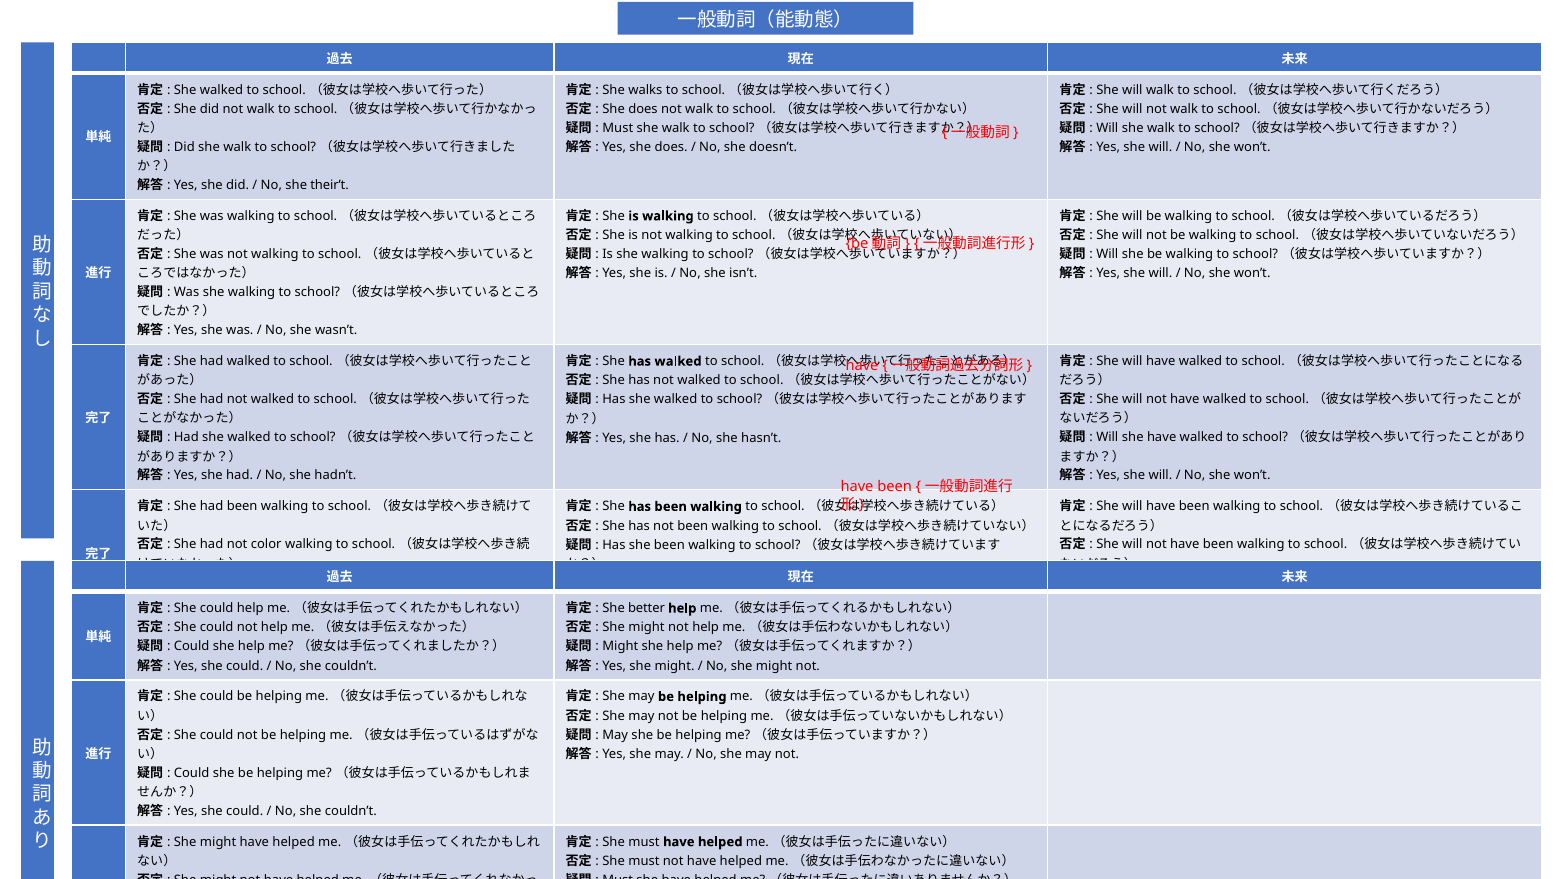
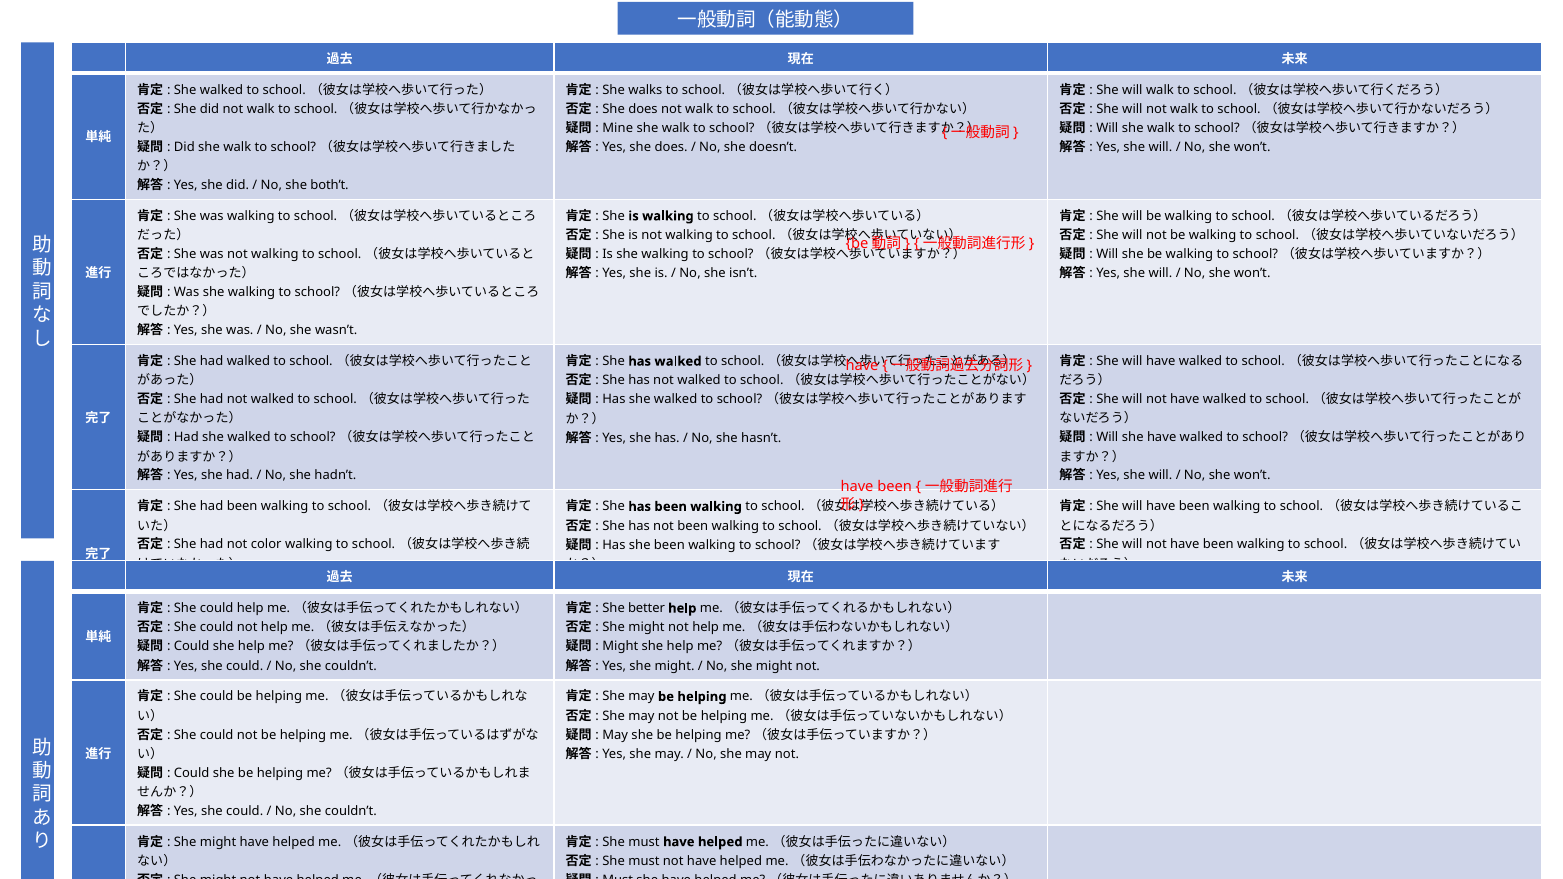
Must at (618, 128): Must -> Mine
their’t: their’t -> both’t
